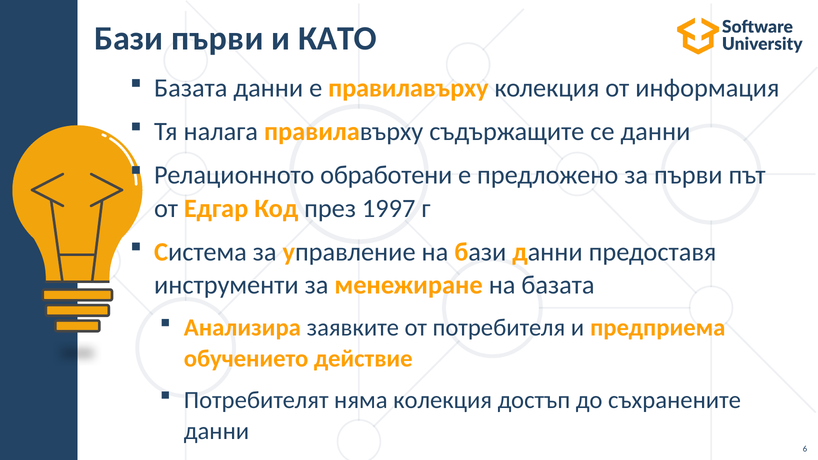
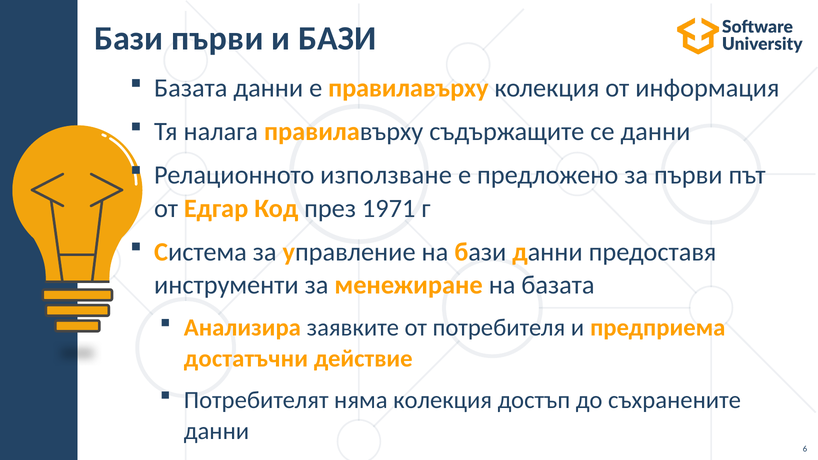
и КАТО: КАТО -> БАЗИ
обработени: обработени -> използване
1997: 1997 -> 1971
обучението: обучението -> достатъчни
